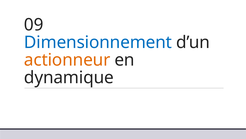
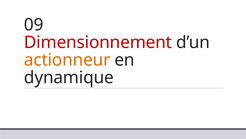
Dimensionnement colour: blue -> red
